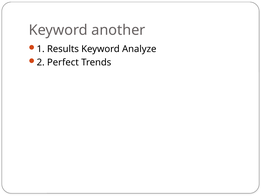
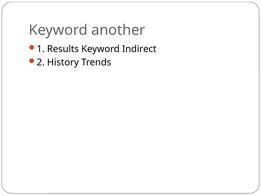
Analyze: Analyze -> Indirect
Perfect: Perfect -> History
